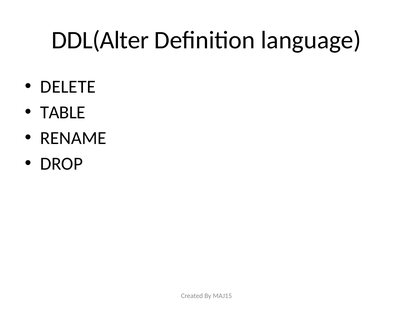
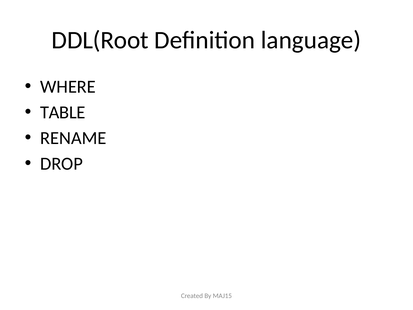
DDL(Alter: DDL(Alter -> DDL(Root
DELETE: DELETE -> WHERE
